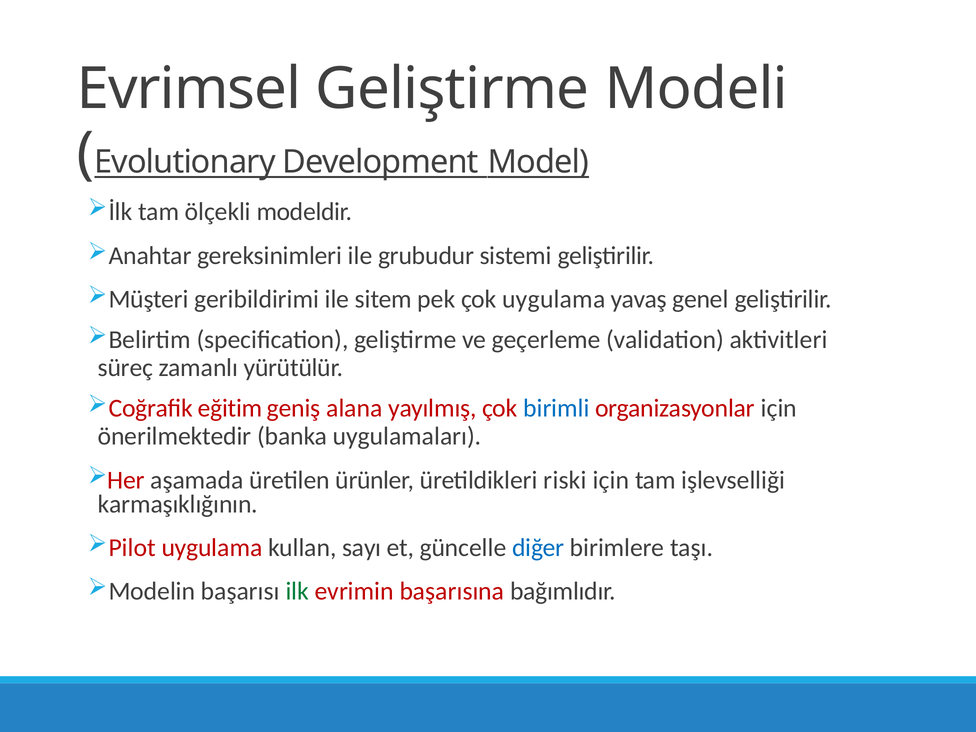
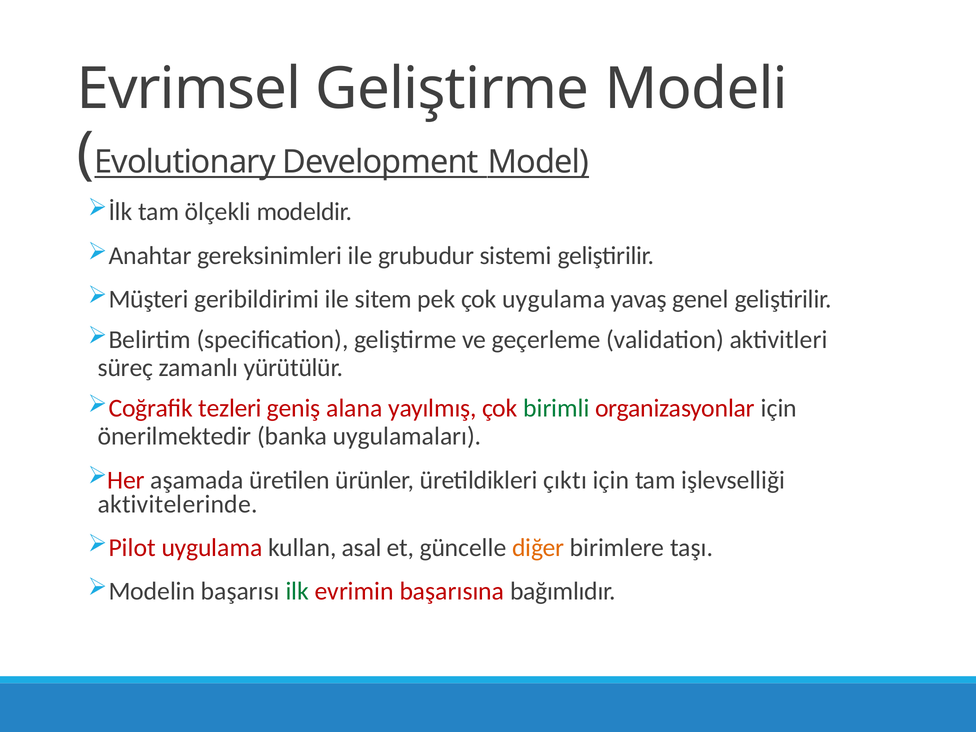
eğitim: eğitim -> tezleri
birimli colour: blue -> green
riski: riski -> çıktı
karmaşıklığının: karmaşıklığının -> aktivitelerinde
sayı: sayı -> asal
diğer colour: blue -> orange
